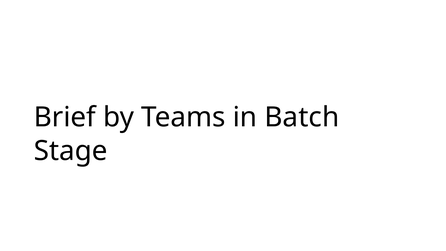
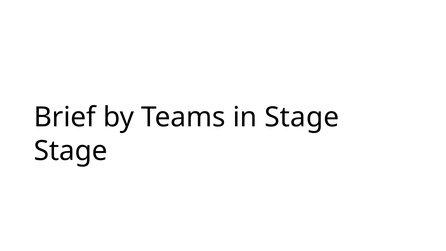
in Batch: Batch -> Stage
